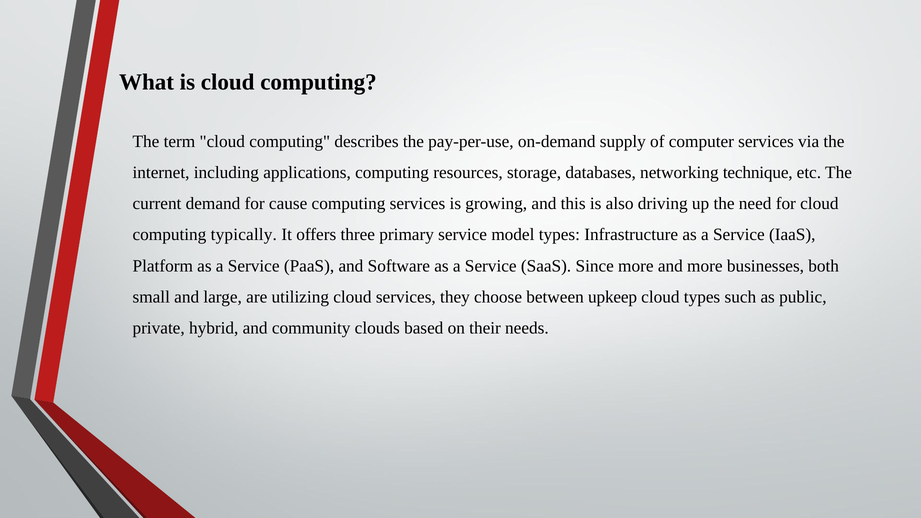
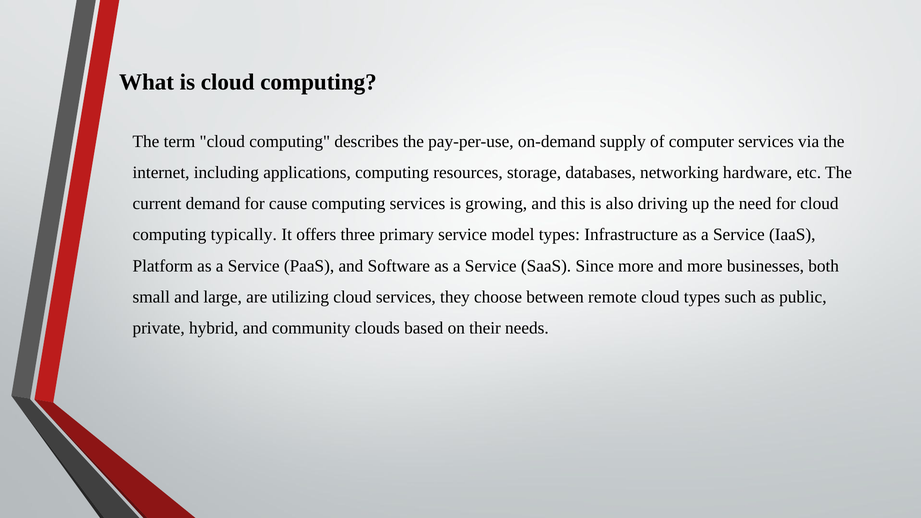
technique: technique -> hardware
upkeep: upkeep -> remote
